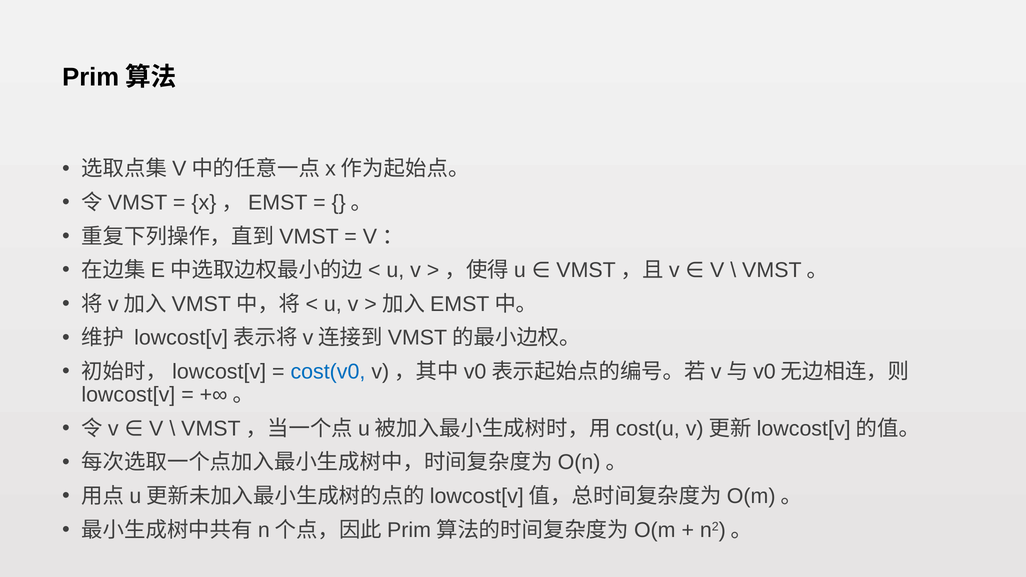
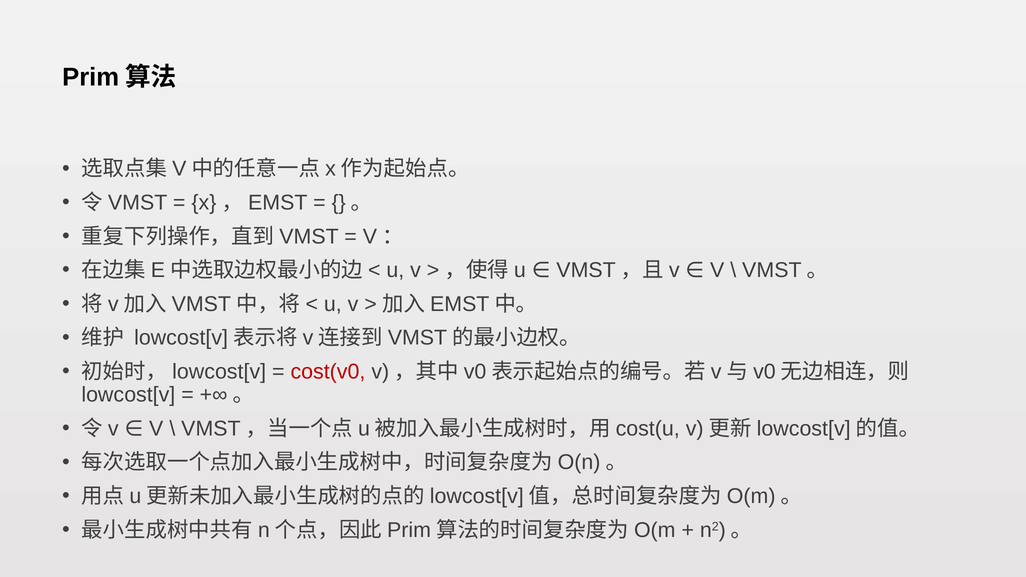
cost(v0 colour: blue -> red
